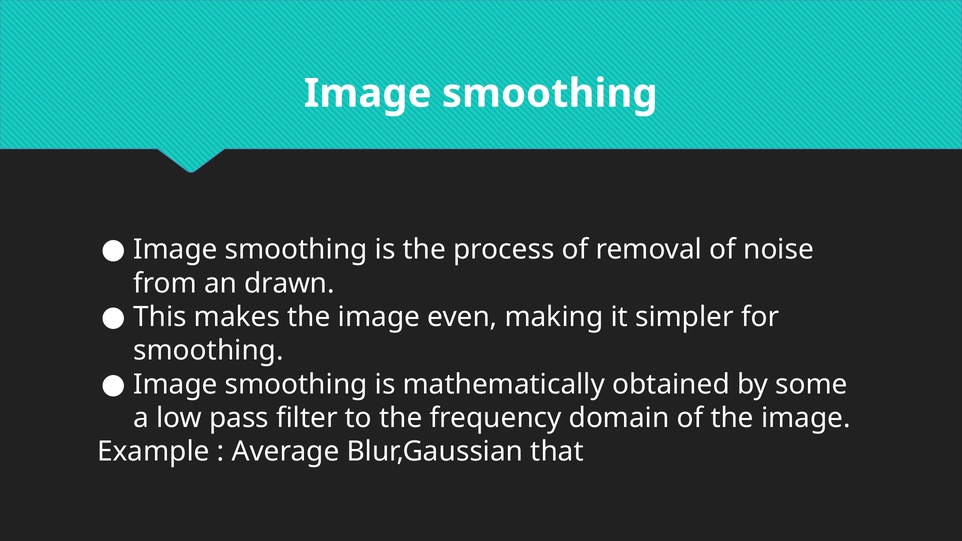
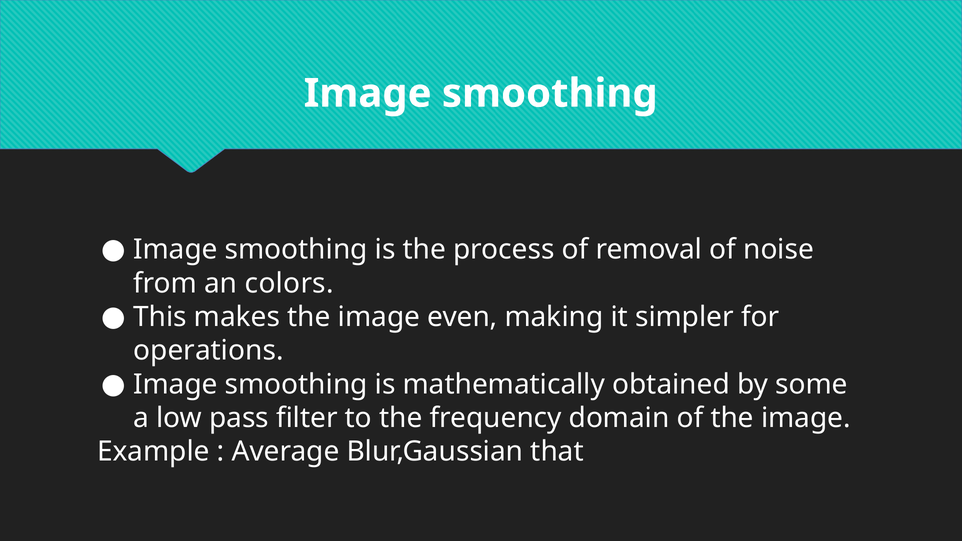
drawn: drawn -> colors
smoothing at (208, 351): smoothing -> operations
